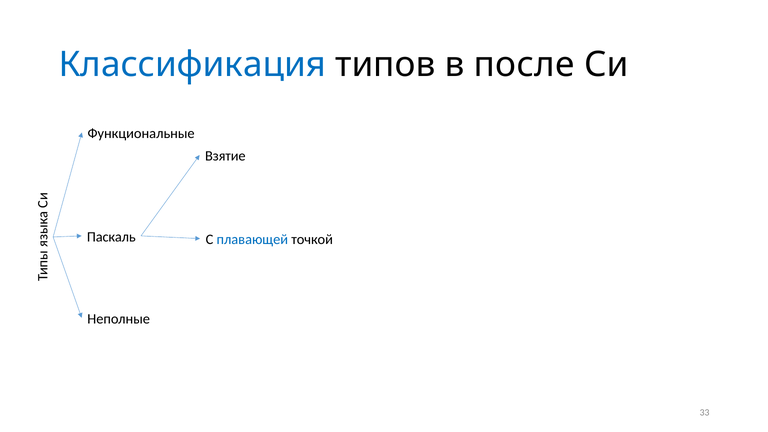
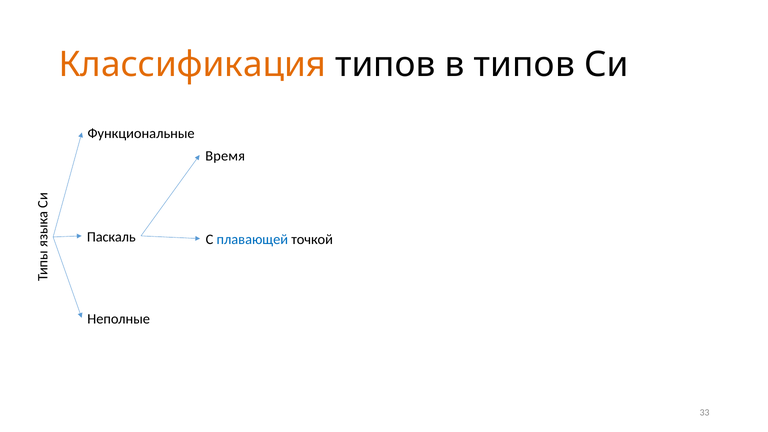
Классификация colour: blue -> orange
в после: после -> типов
Взятие: Взятие -> Время
